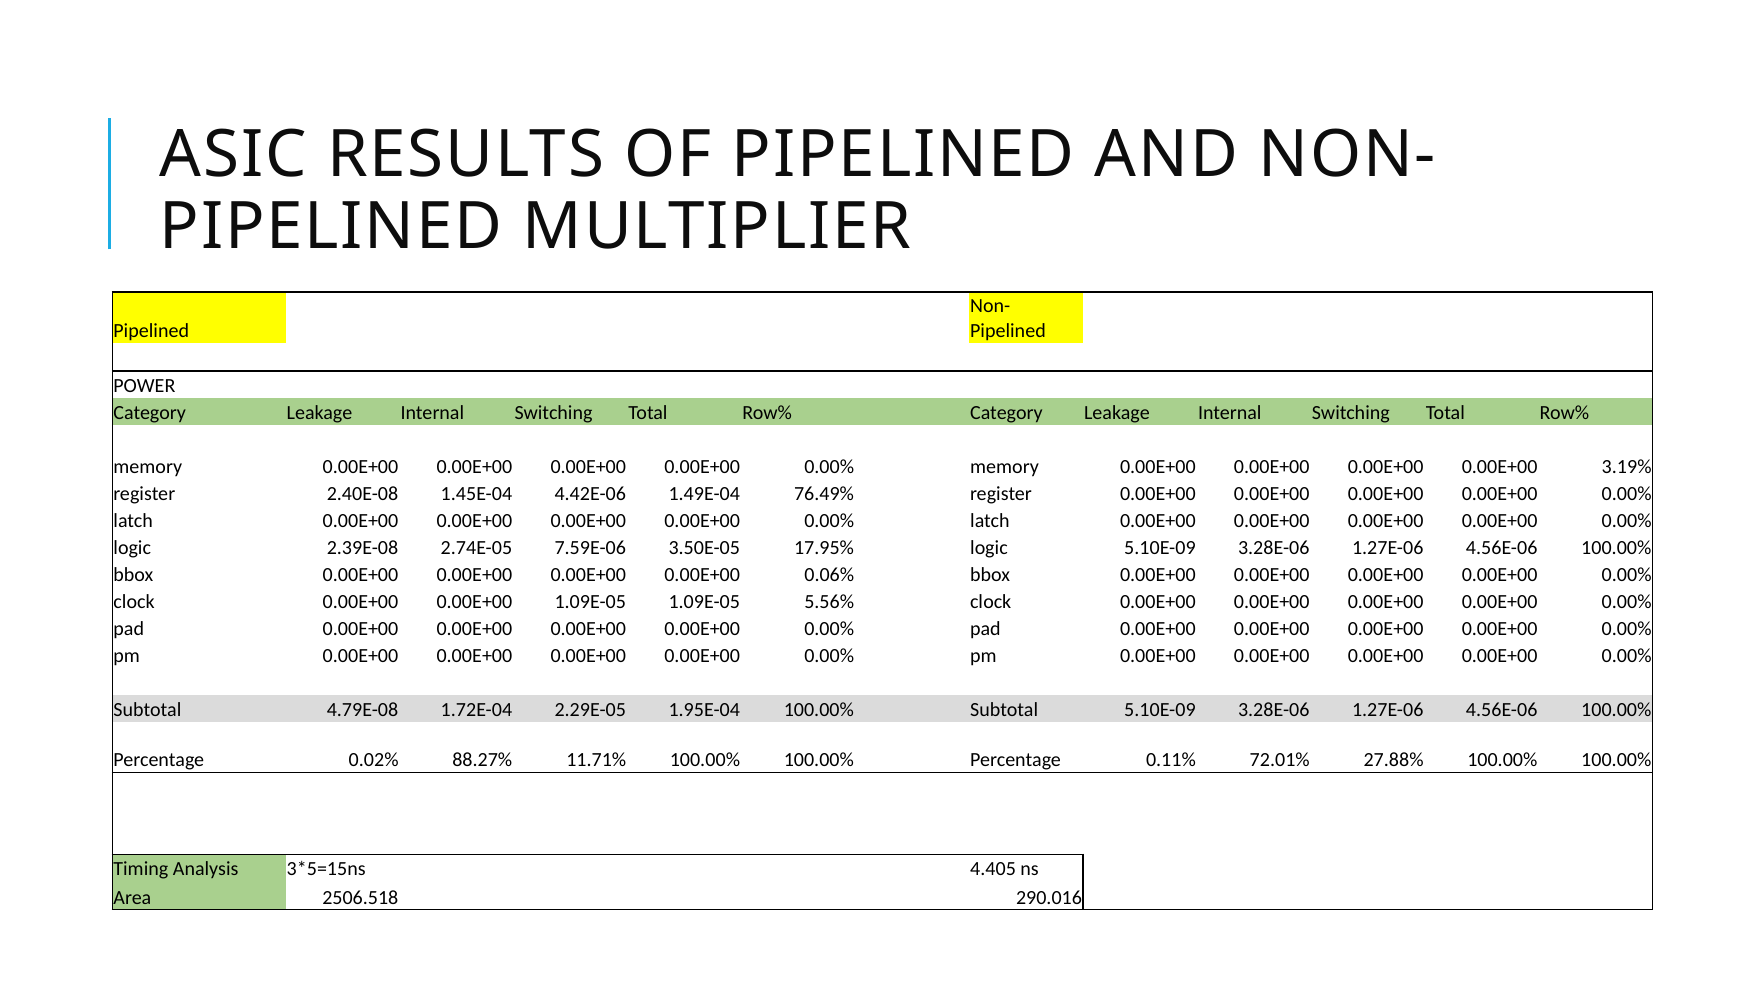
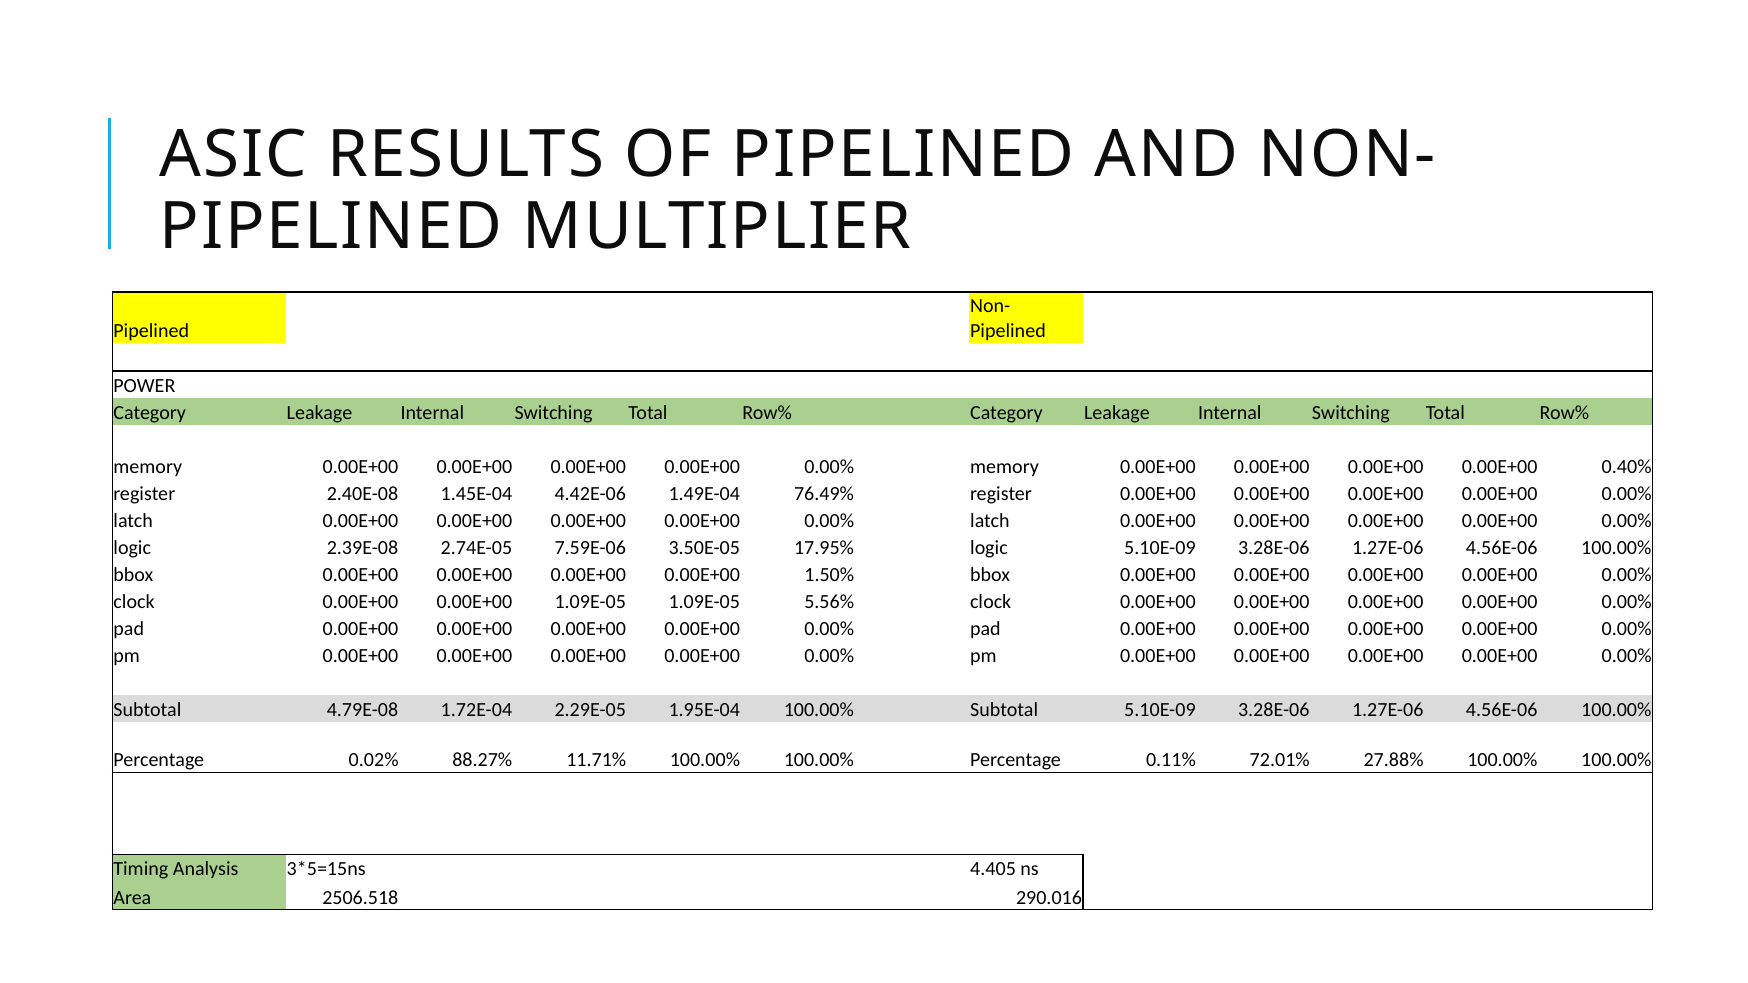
3.19%: 3.19% -> 0.40%
0.06%: 0.06% -> 1.50%
